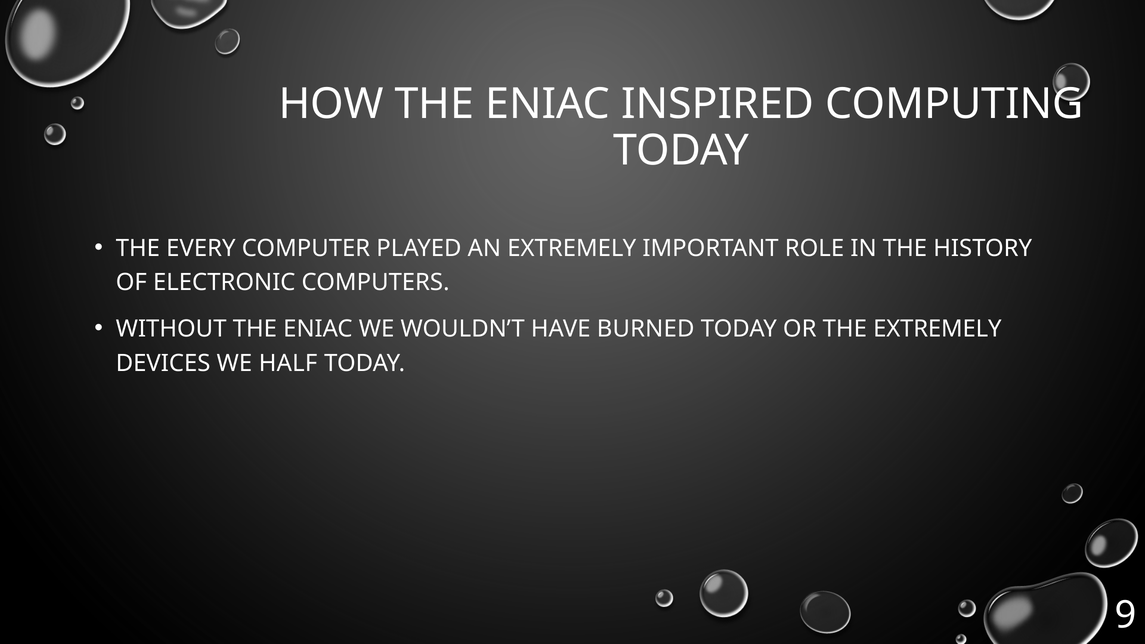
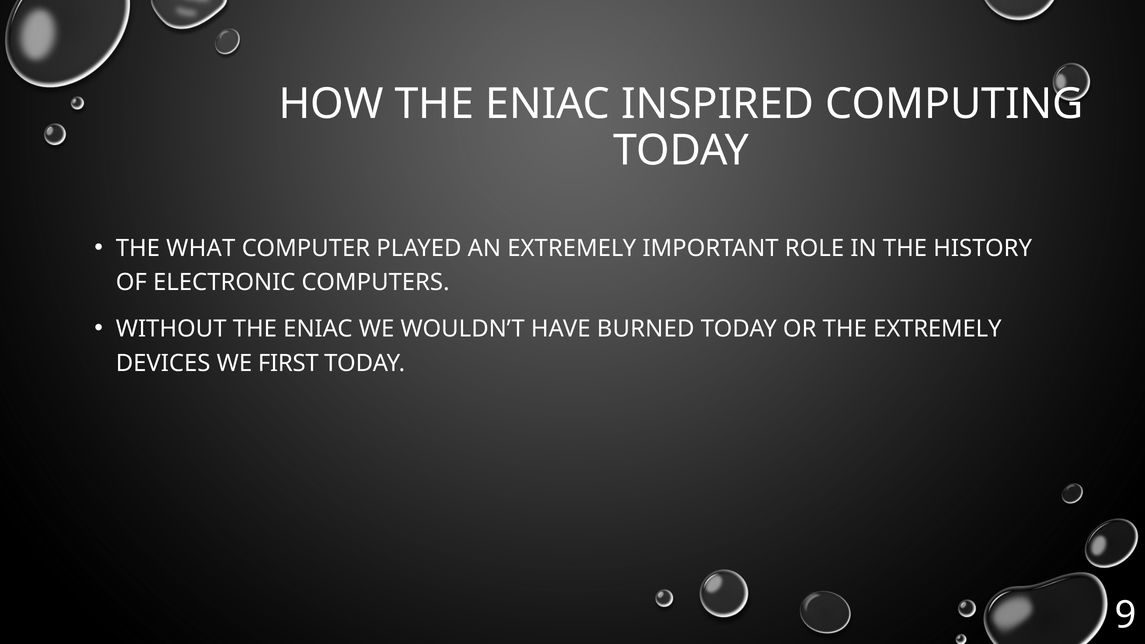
EVERY: EVERY -> WHAT
HALF: HALF -> FIRST
